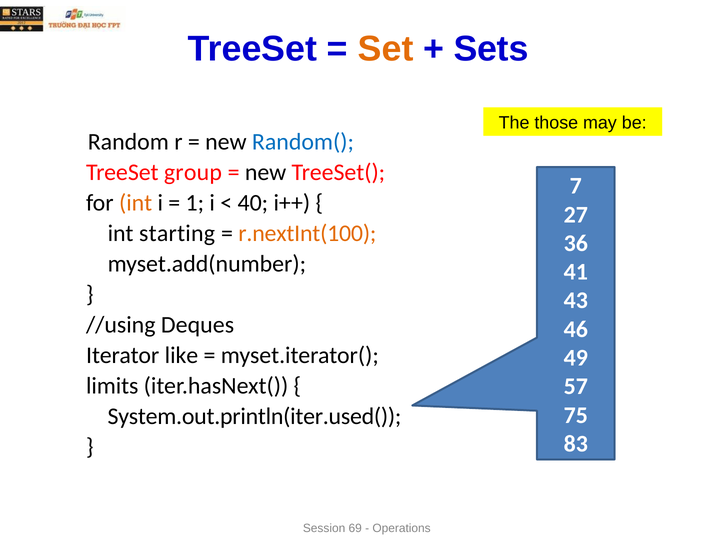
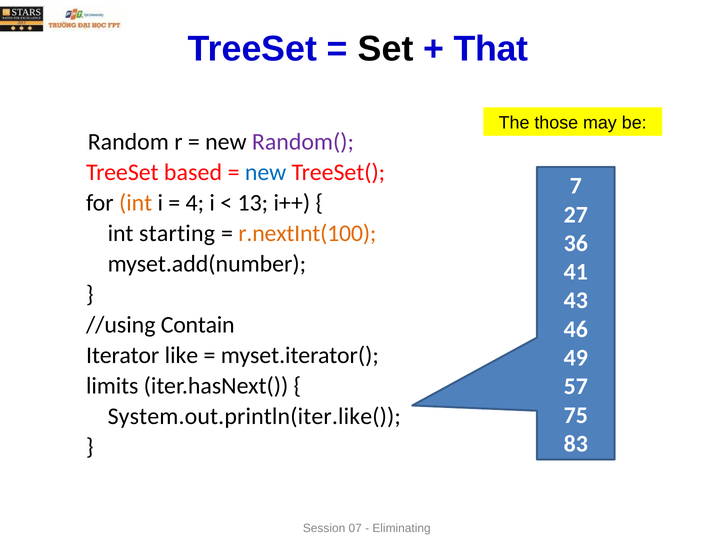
Set colour: orange -> black
Sets: Sets -> That
Random( colour: blue -> purple
group: group -> based
new at (266, 172) colour: black -> blue
1: 1 -> 4
40: 40 -> 13
Deques: Deques -> Contain
System.out.println(iter.used(: System.out.println(iter.used( -> System.out.println(iter.like(
69: 69 -> 07
Operations: Operations -> Eliminating
